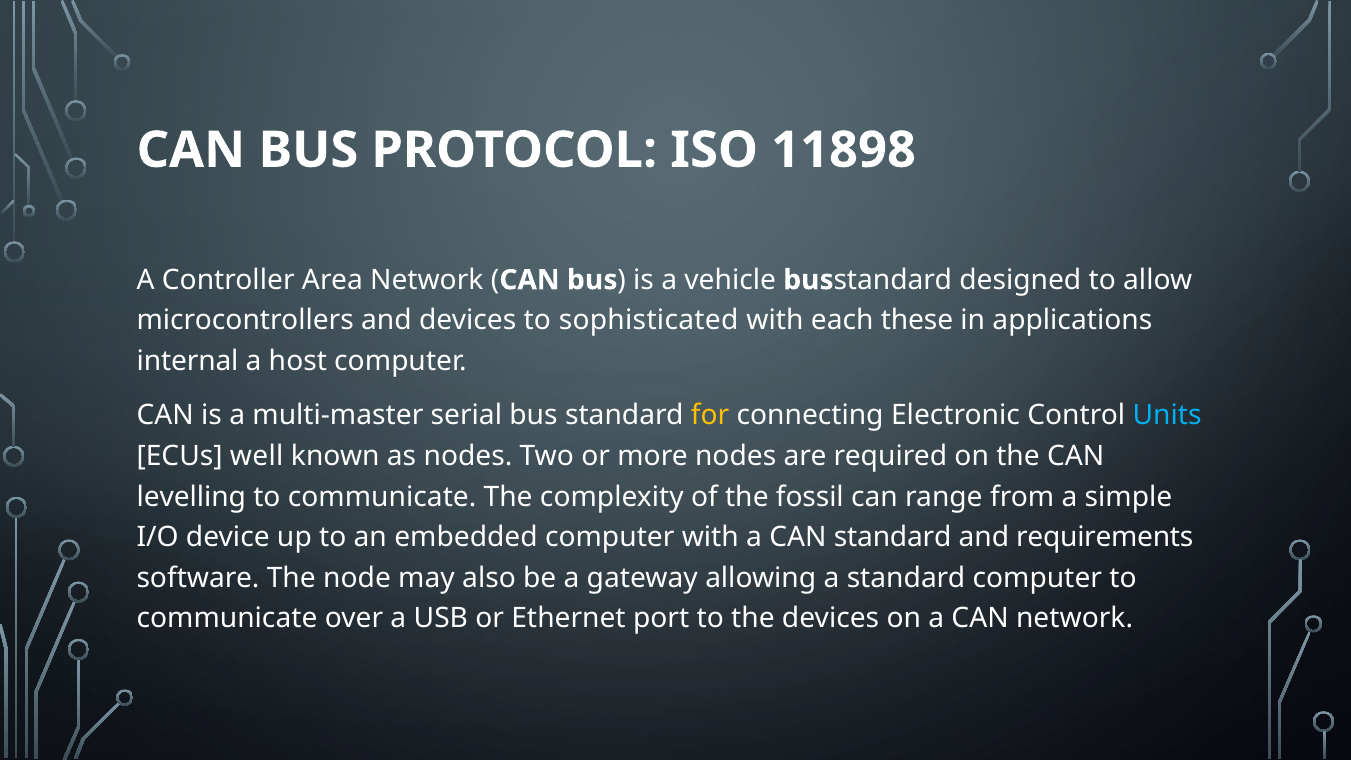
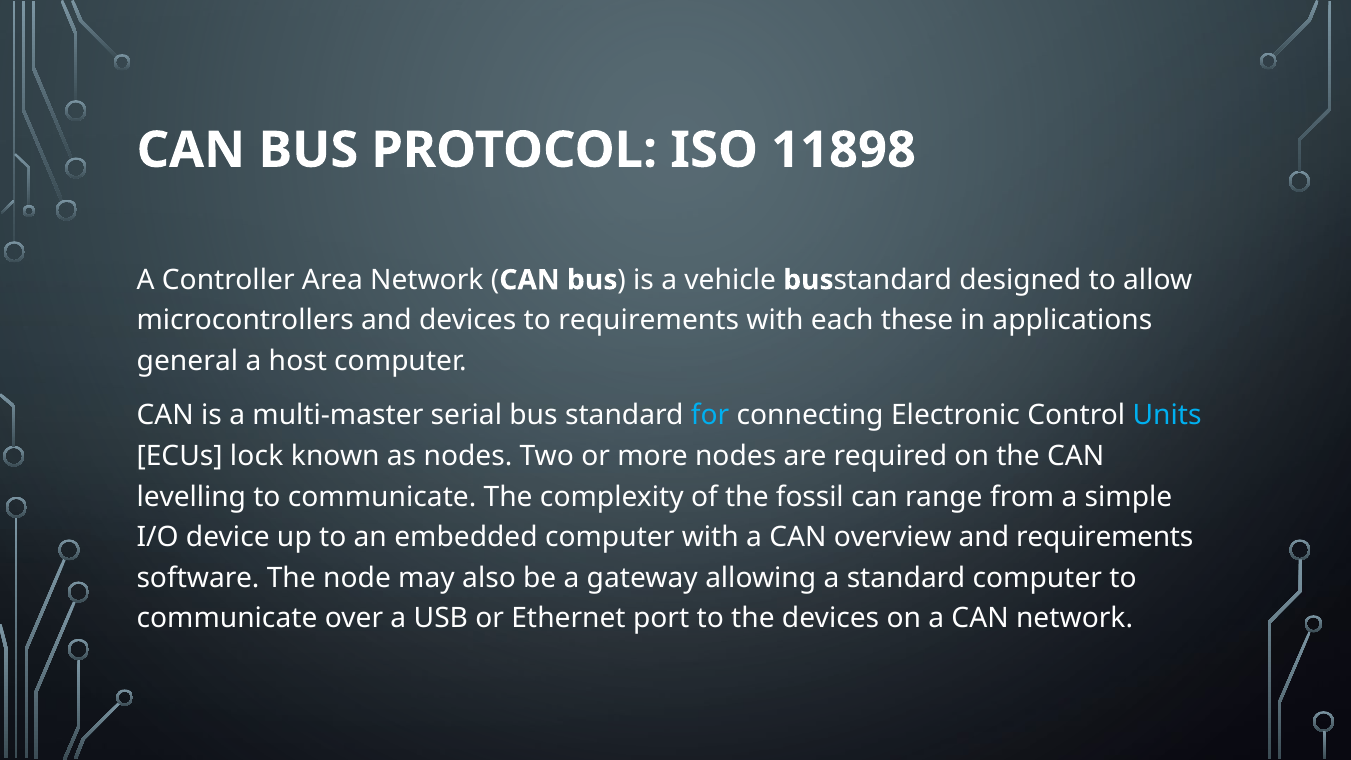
to sophisticated: sophisticated -> requirements
internal: internal -> general
for colour: yellow -> light blue
well: well -> lock
CAN standard: standard -> overview
